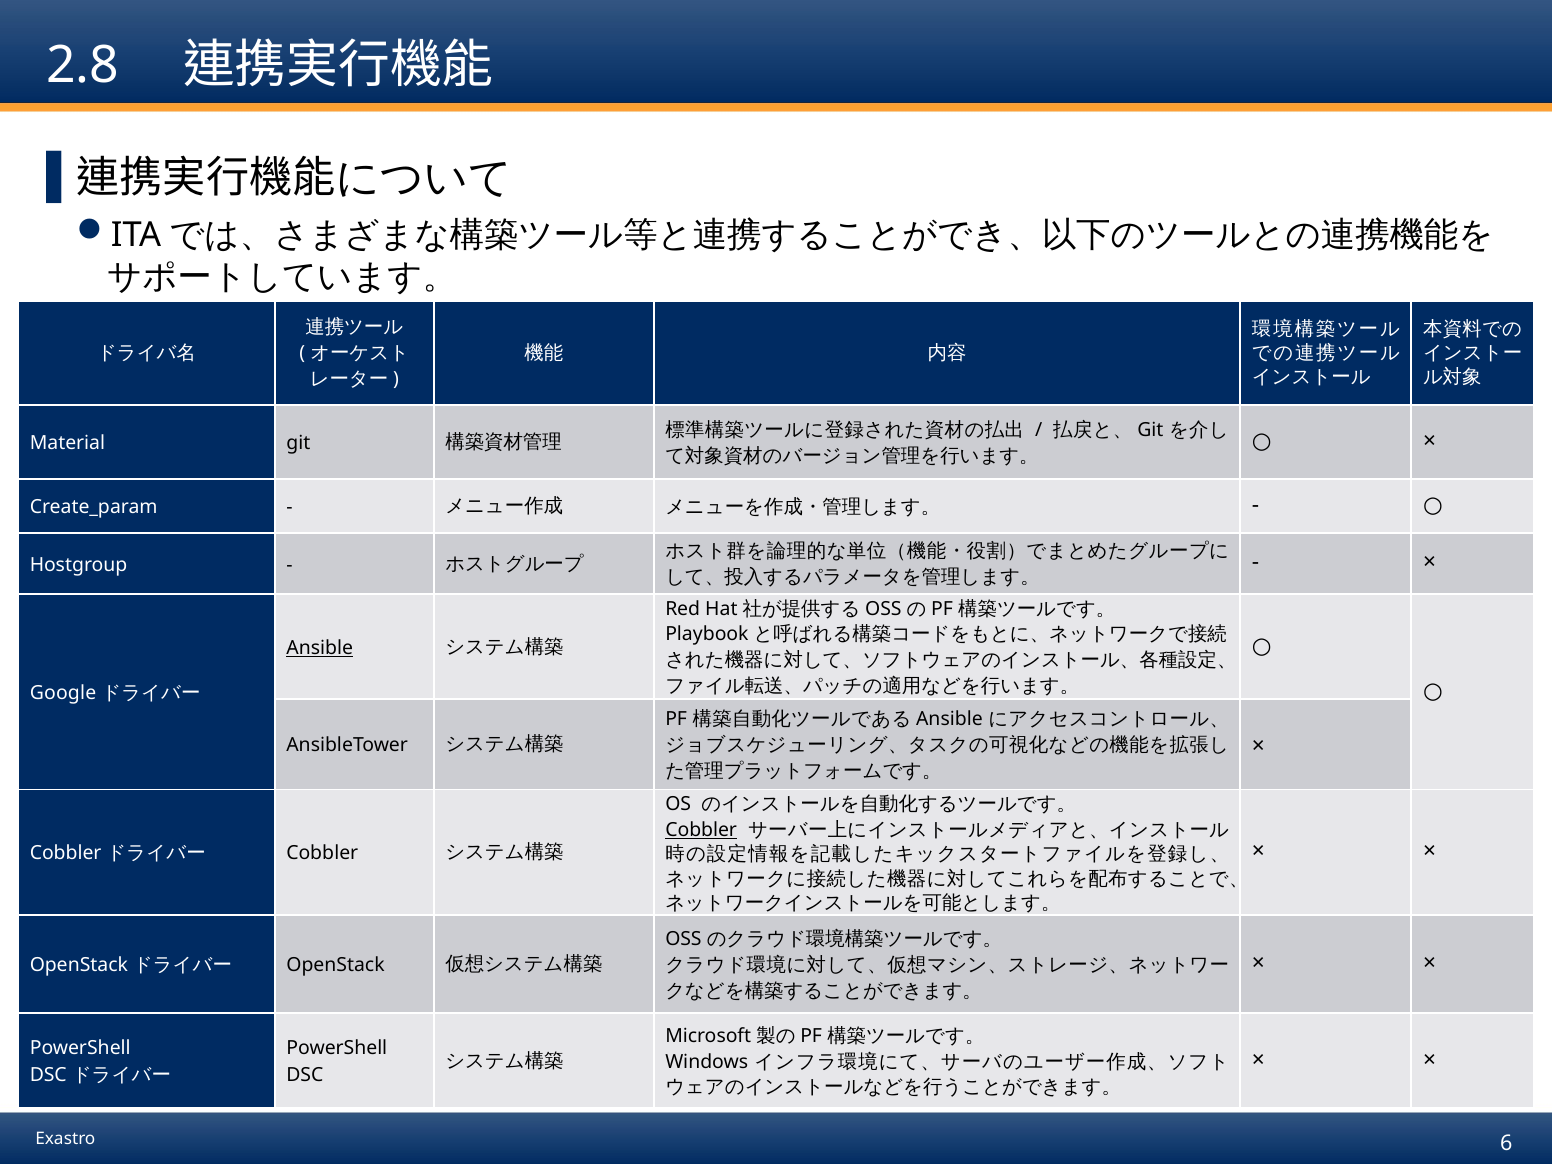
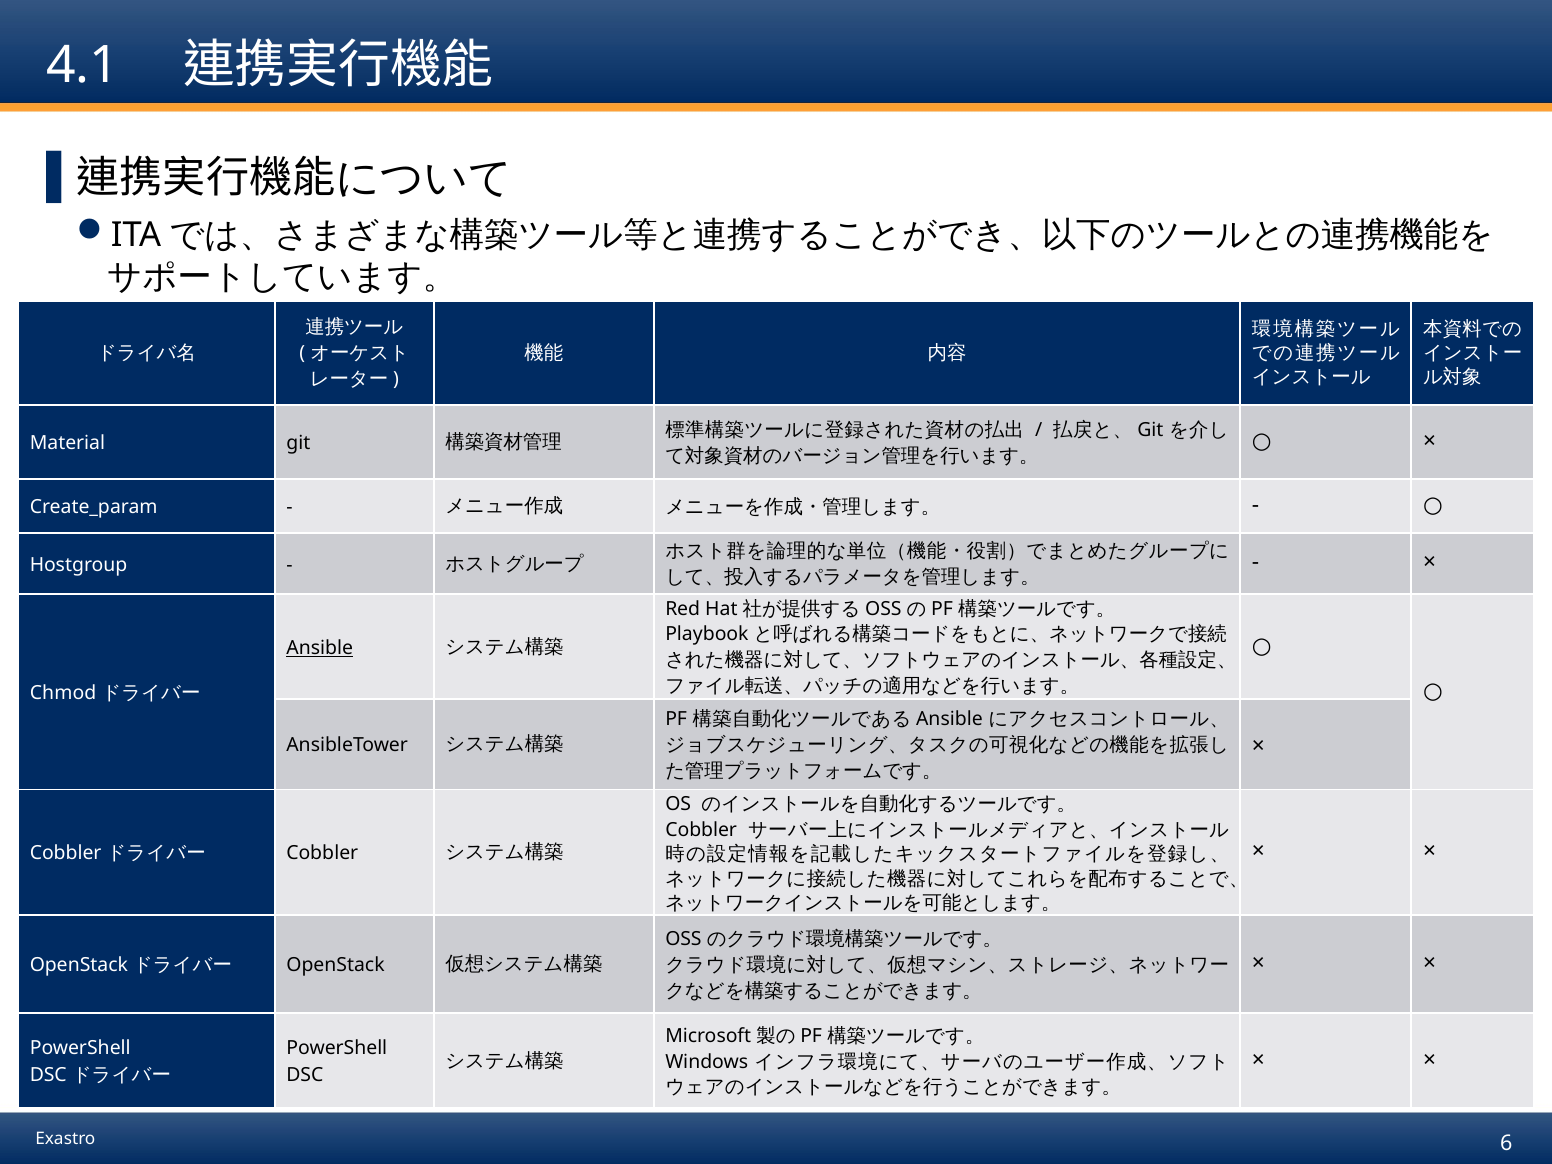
2.8: 2.8 -> 4.1
Google: Google -> Chmod
Cobbler at (701, 830) underline: present -> none
